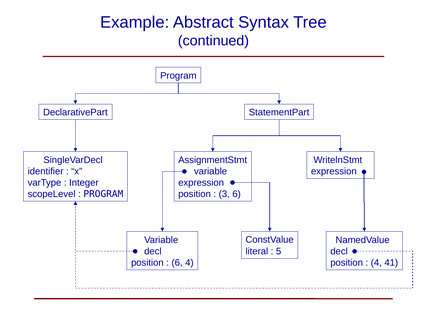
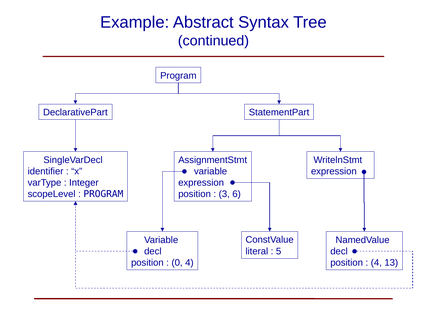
6 at (177, 263): 6 -> 0
41: 41 -> 13
